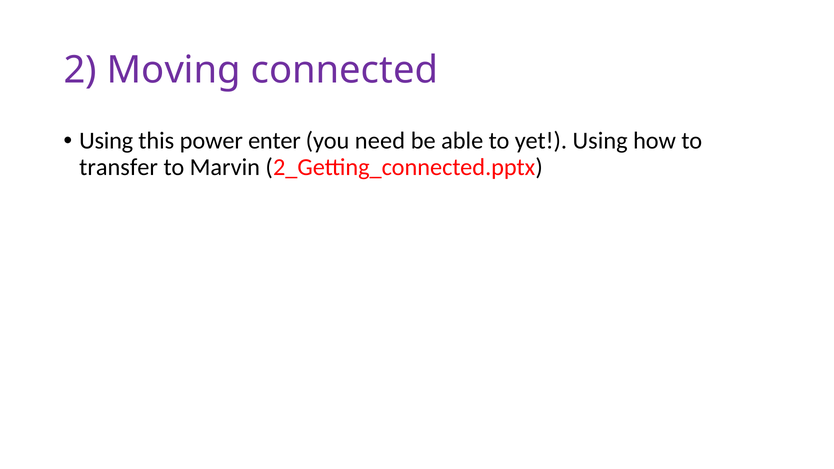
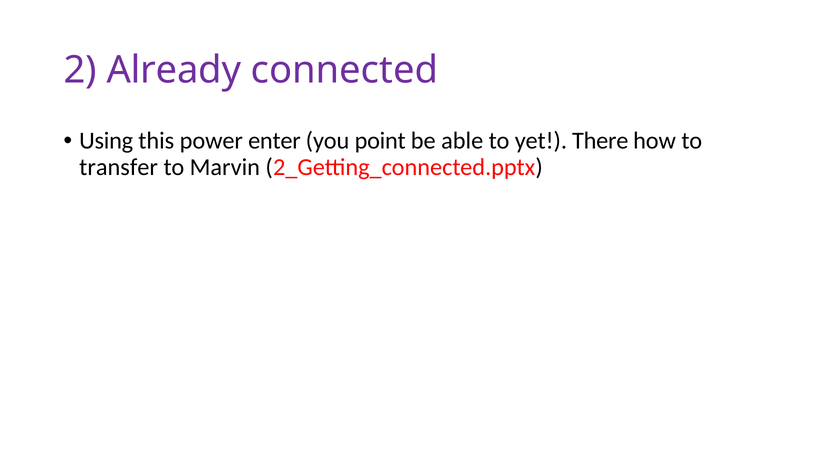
Moving: Moving -> Already
need: need -> point
yet Using: Using -> There
